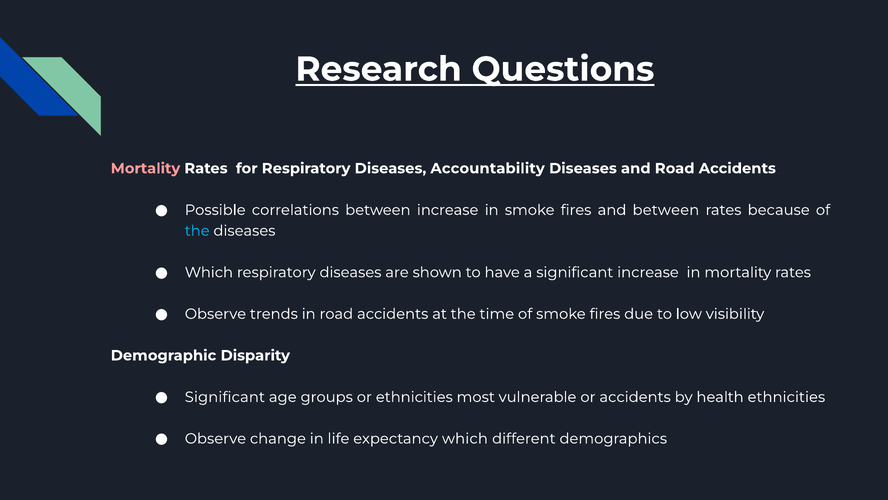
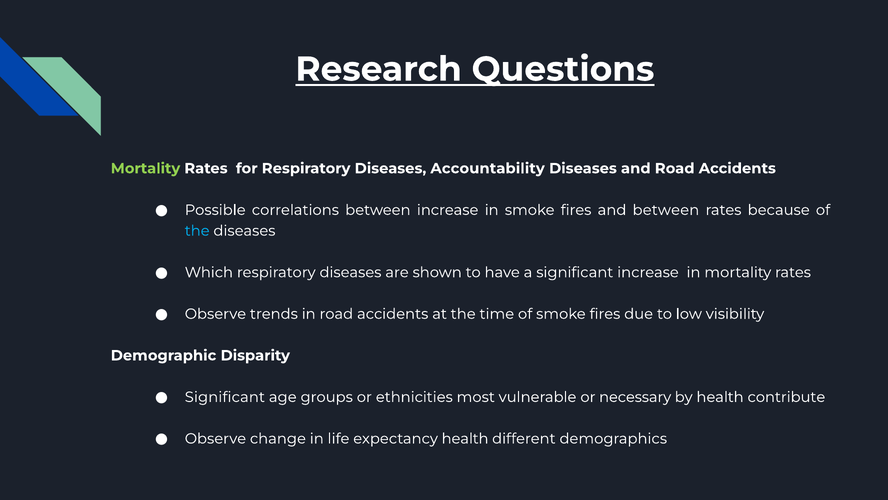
Mortality at (145, 168) colour: pink -> light green
or accidents: accidents -> necessary
health ethnicities: ethnicities -> contribute
expectancy which: which -> health
